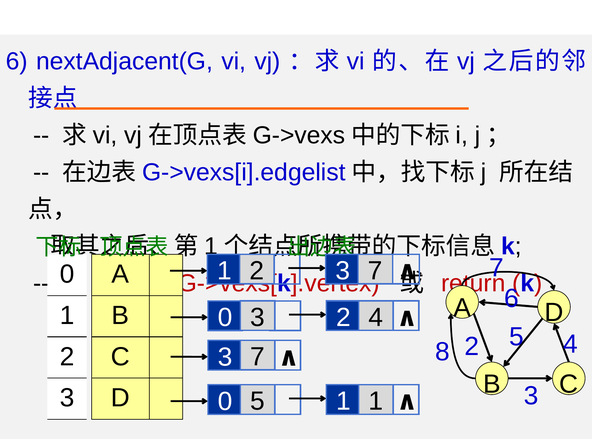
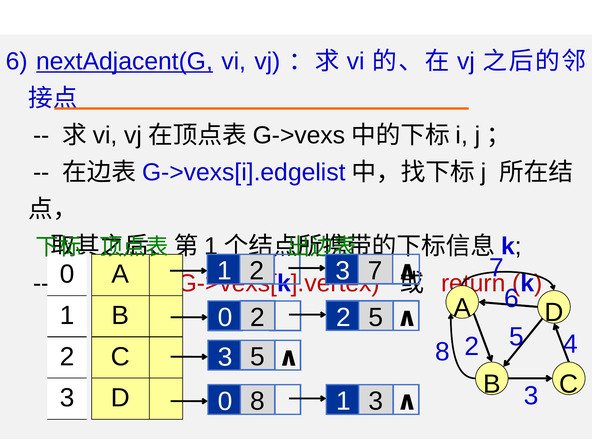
nextAdjacent(G underline: none -> present
2 4: 4 -> 5
0 3: 3 -> 2
7 at (258, 357): 7 -> 5
1 1: 1 -> 3
0 5: 5 -> 8
